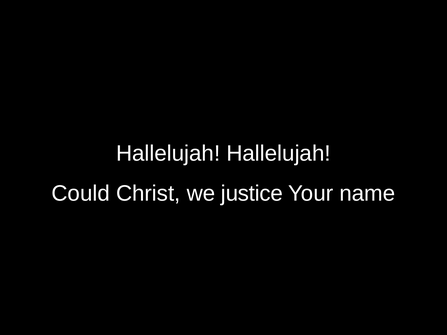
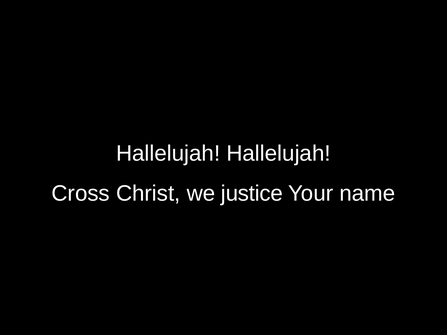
Could: Could -> Cross
